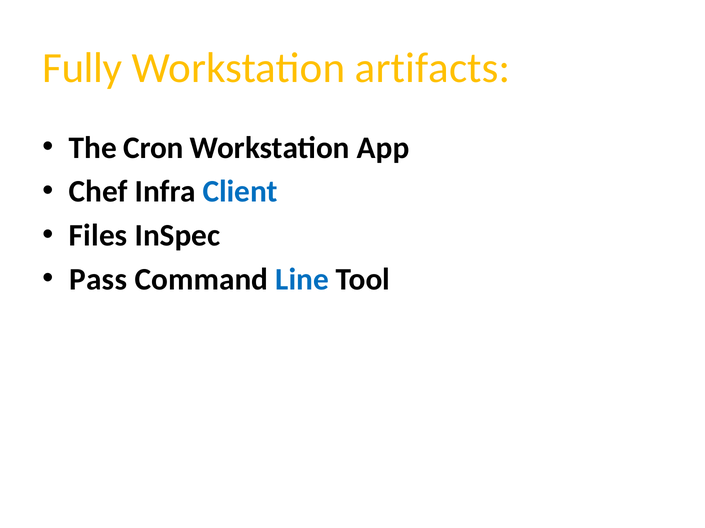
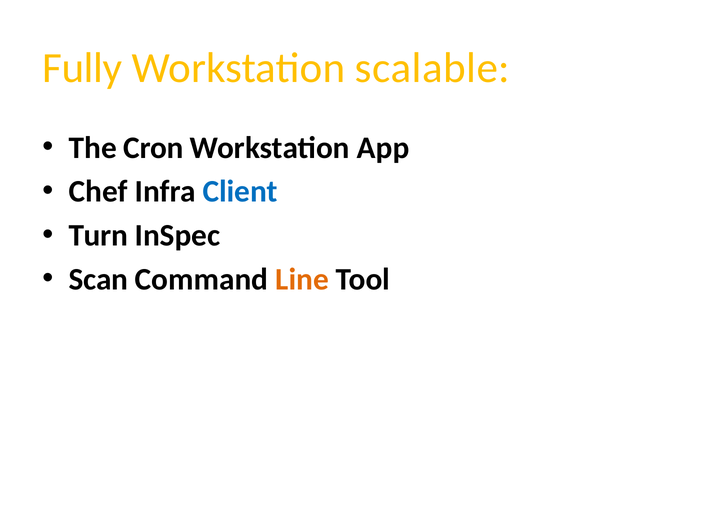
artifacts: artifacts -> scalable
Files: Files -> Turn
Pass: Pass -> Scan
Line colour: blue -> orange
